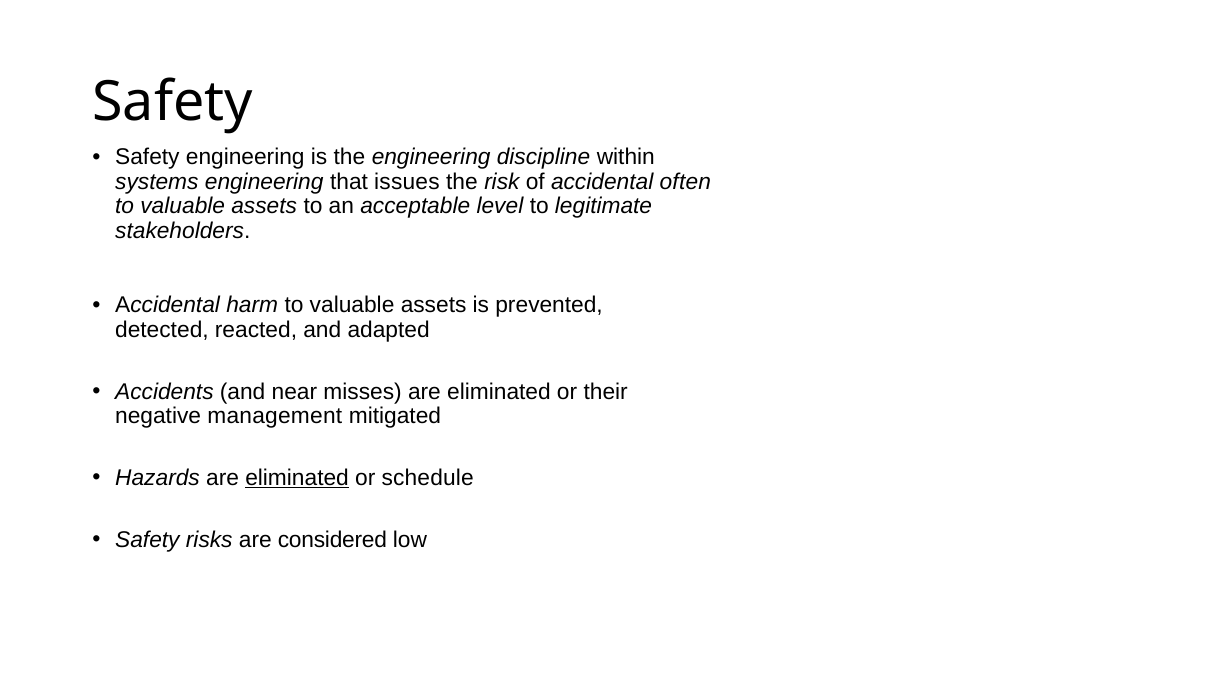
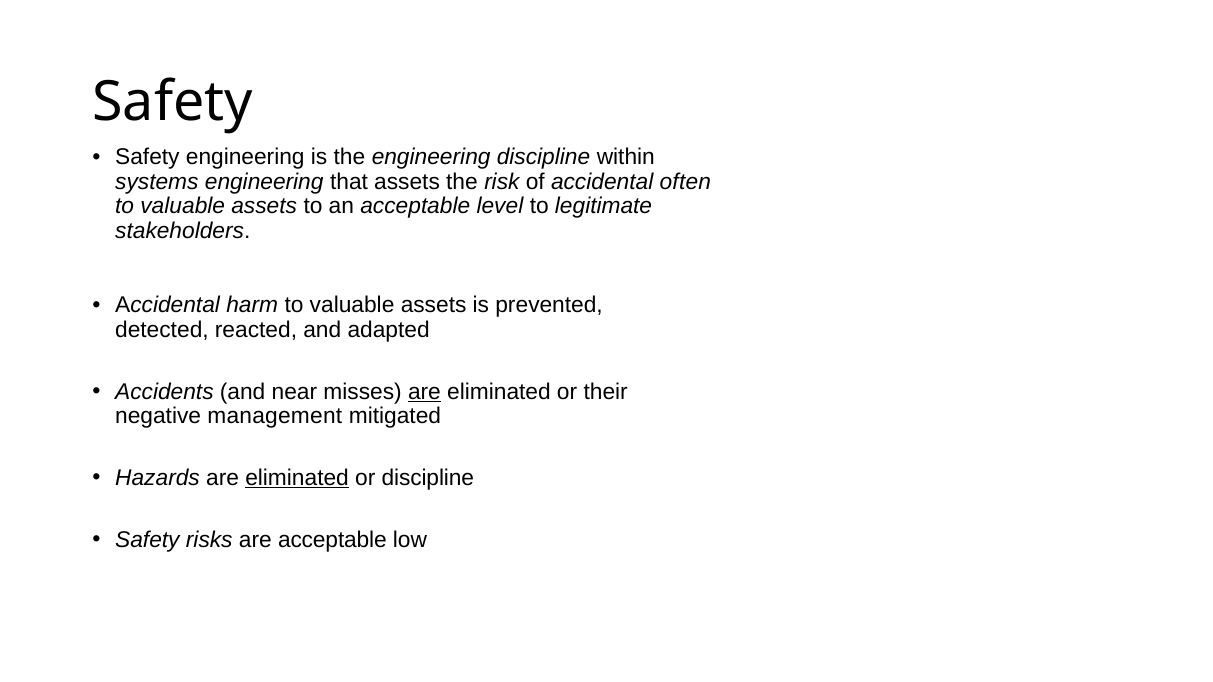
that issues: issues -> assets
are at (424, 392) underline: none -> present
or schedule: schedule -> discipline
are considered: considered -> acceptable
